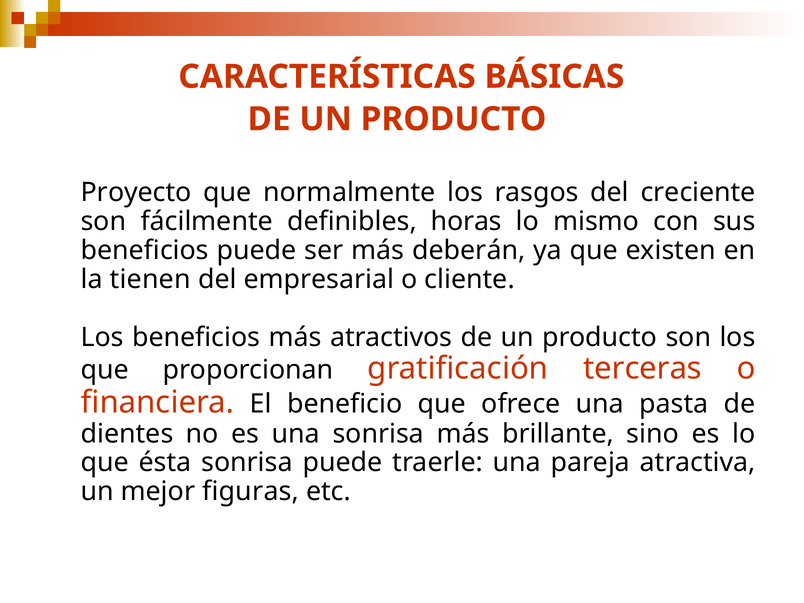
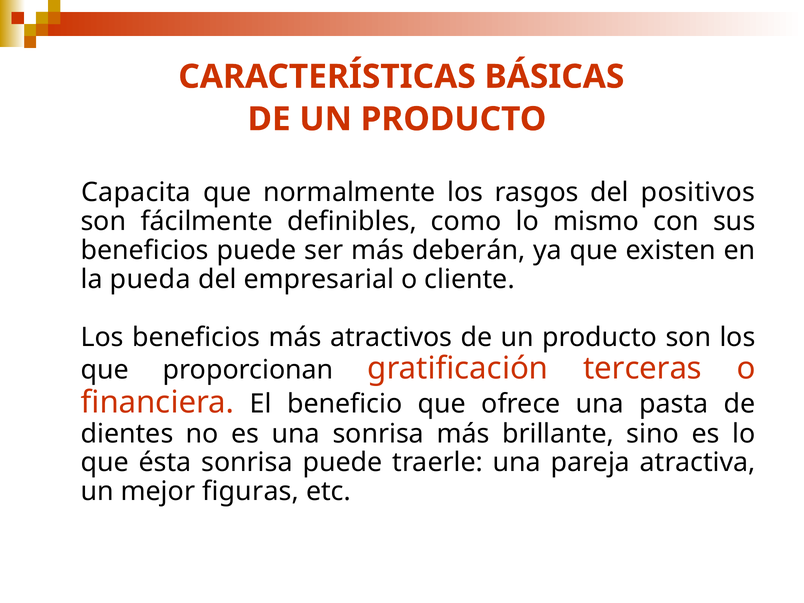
Proyecto: Proyecto -> Capacita
creciente: creciente -> positivos
horas: horas -> como
tienen: tienen -> pueda
